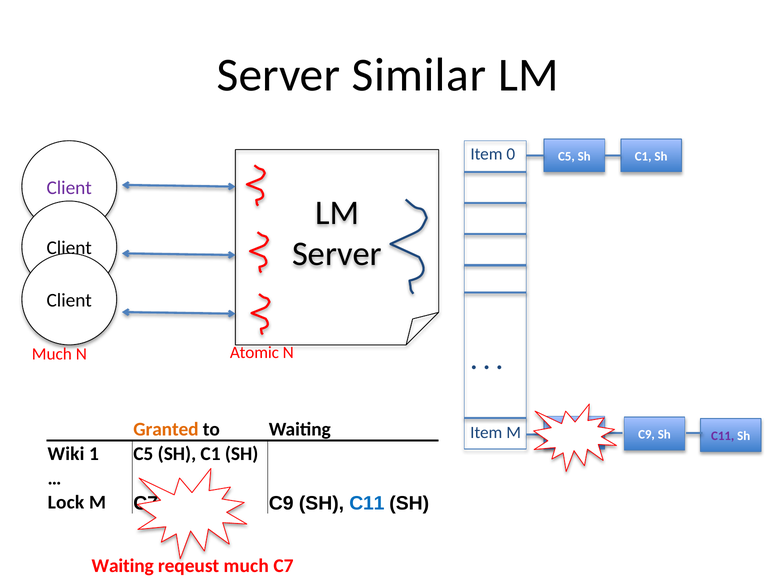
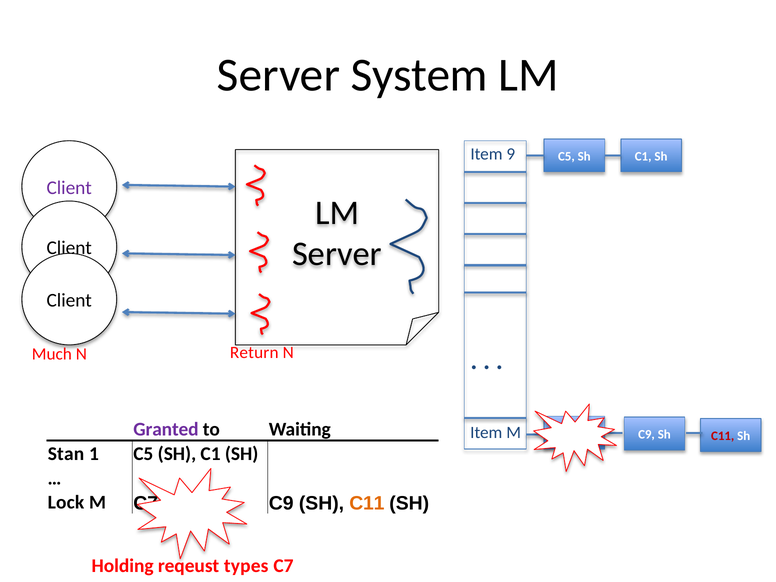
Similar: Similar -> System
0: 0 -> 9
Atomic: Atomic -> Return
Granted colour: orange -> purple
C11 at (723, 436) colour: purple -> red
Wiki: Wiki -> Stan
C11 at (367, 503) colour: blue -> orange
Waiting at (123, 566): Waiting -> Holding
reqeust much: much -> types
